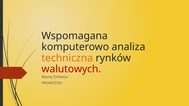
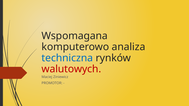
techniczna colour: orange -> blue
